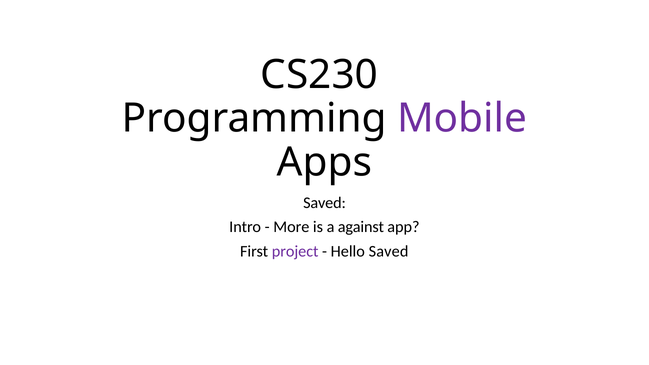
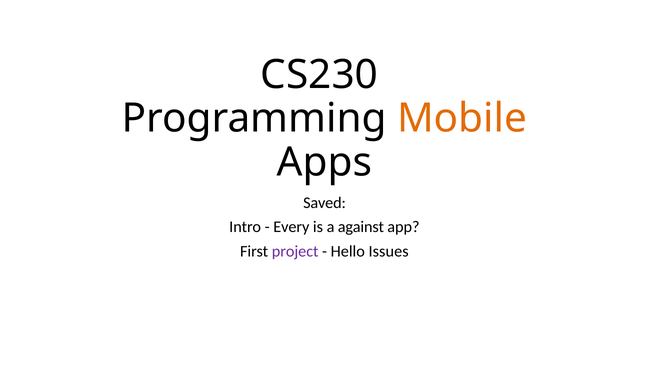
Mobile colour: purple -> orange
More: More -> Every
Hello Saved: Saved -> Issues
